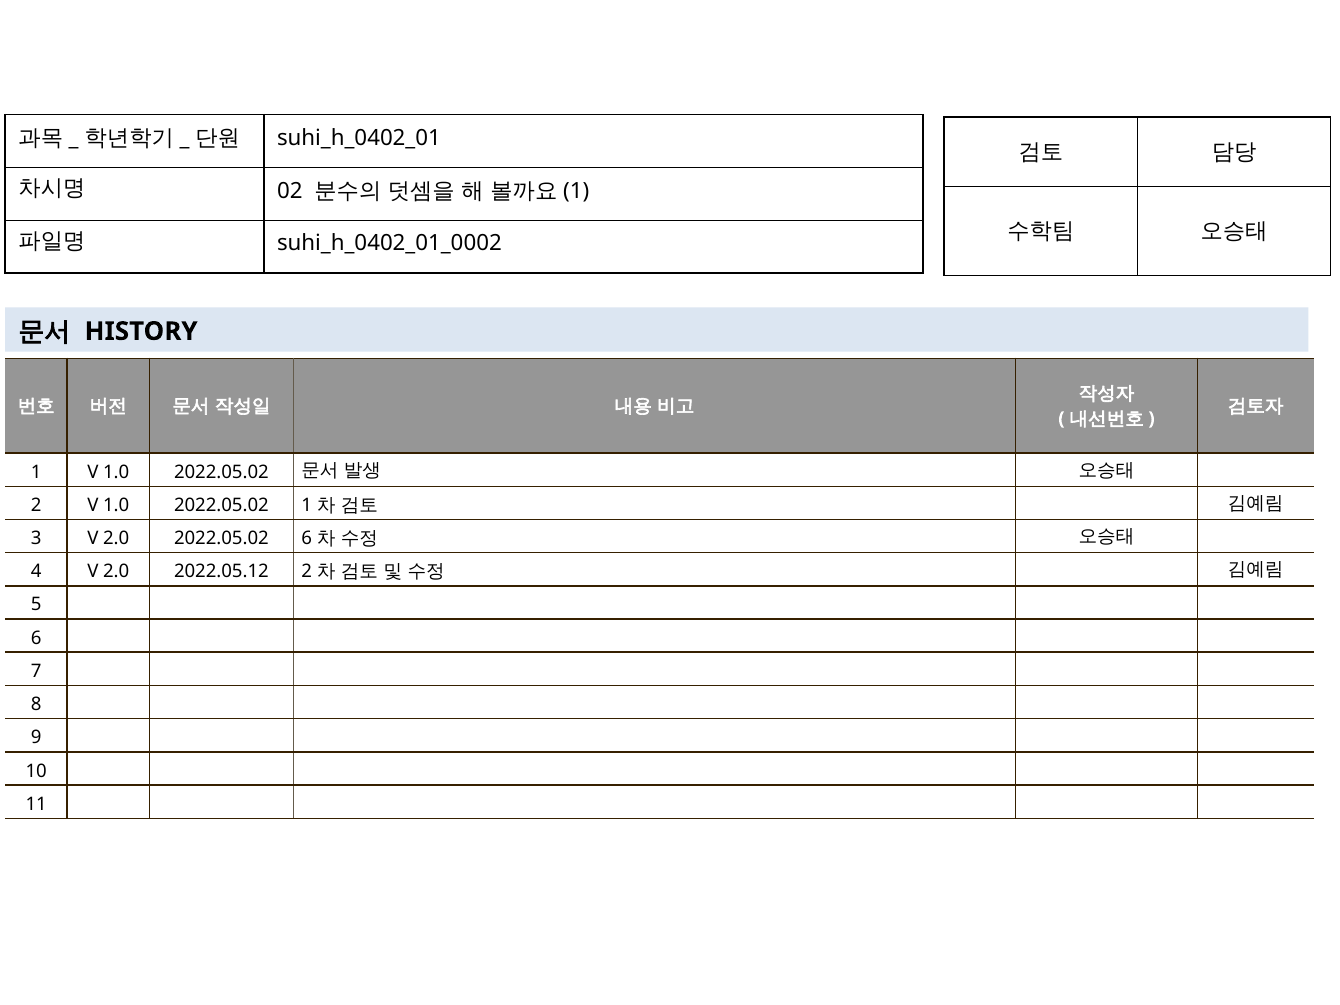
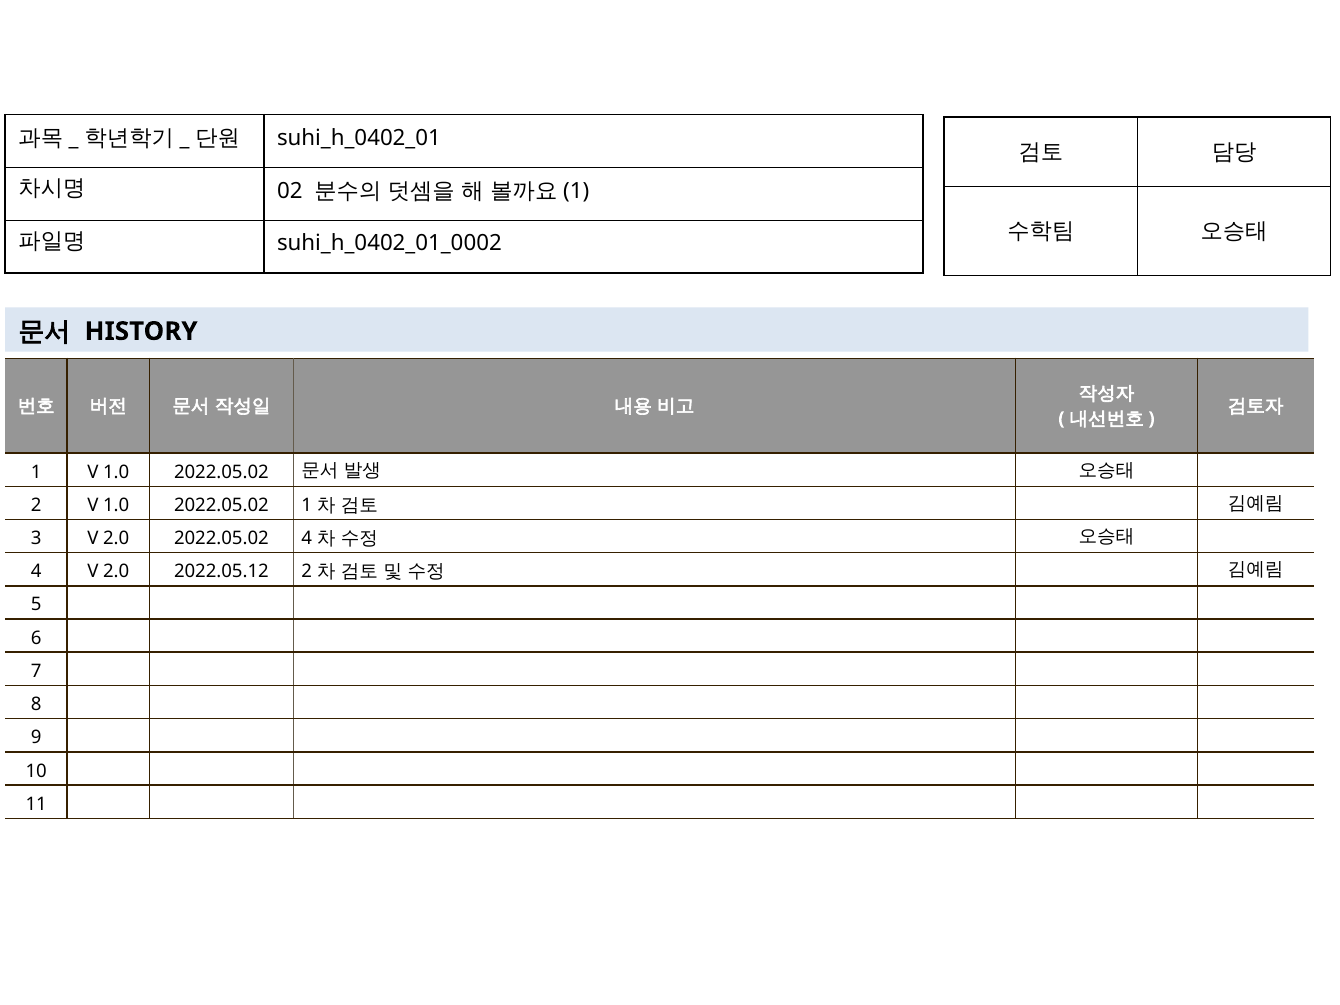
2022.05.02 6: 6 -> 4
